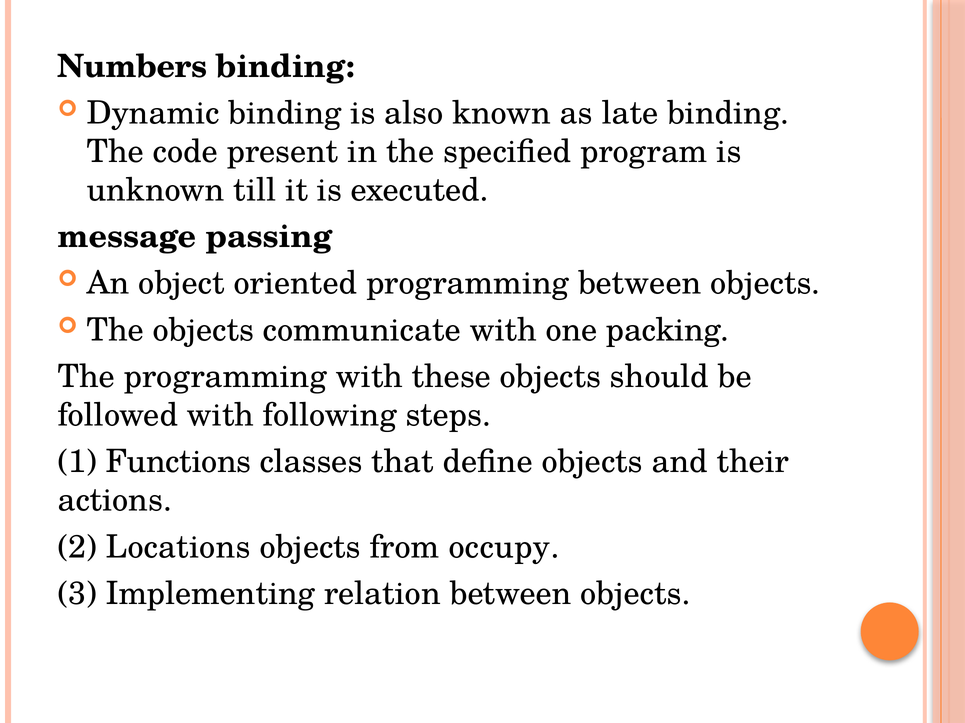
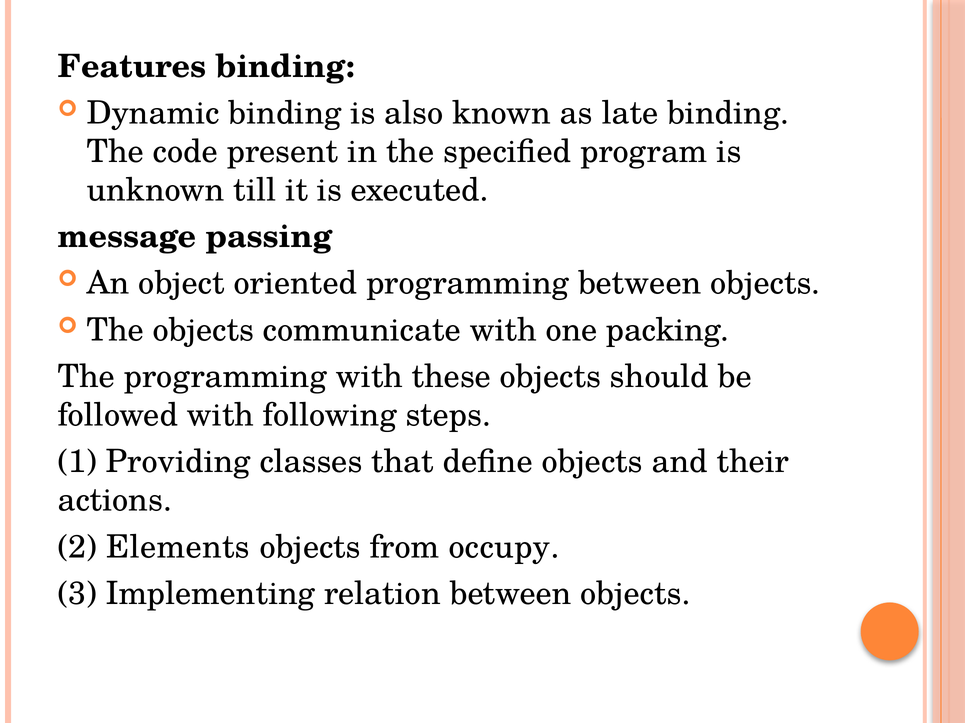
Numbers: Numbers -> Features
Functions: Functions -> Providing
Locations: Locations -> Elements
